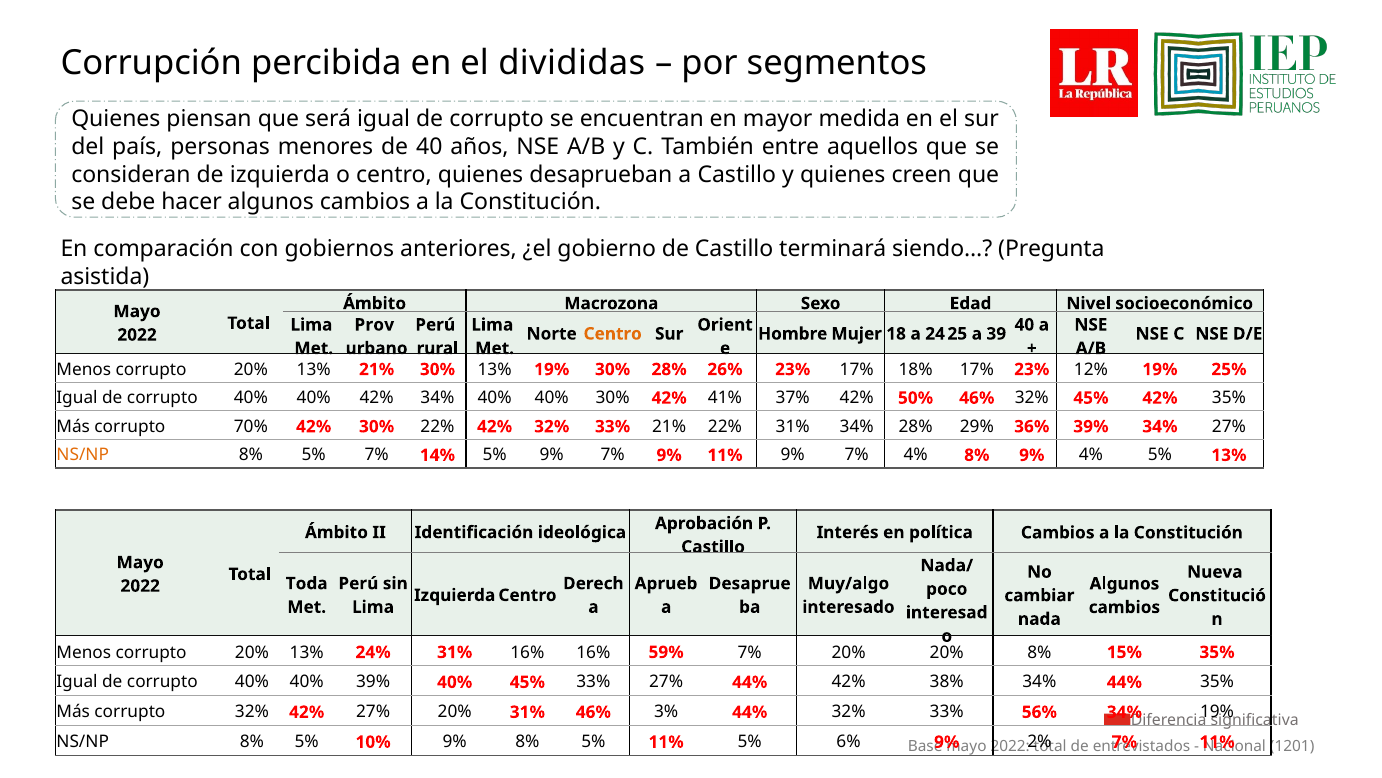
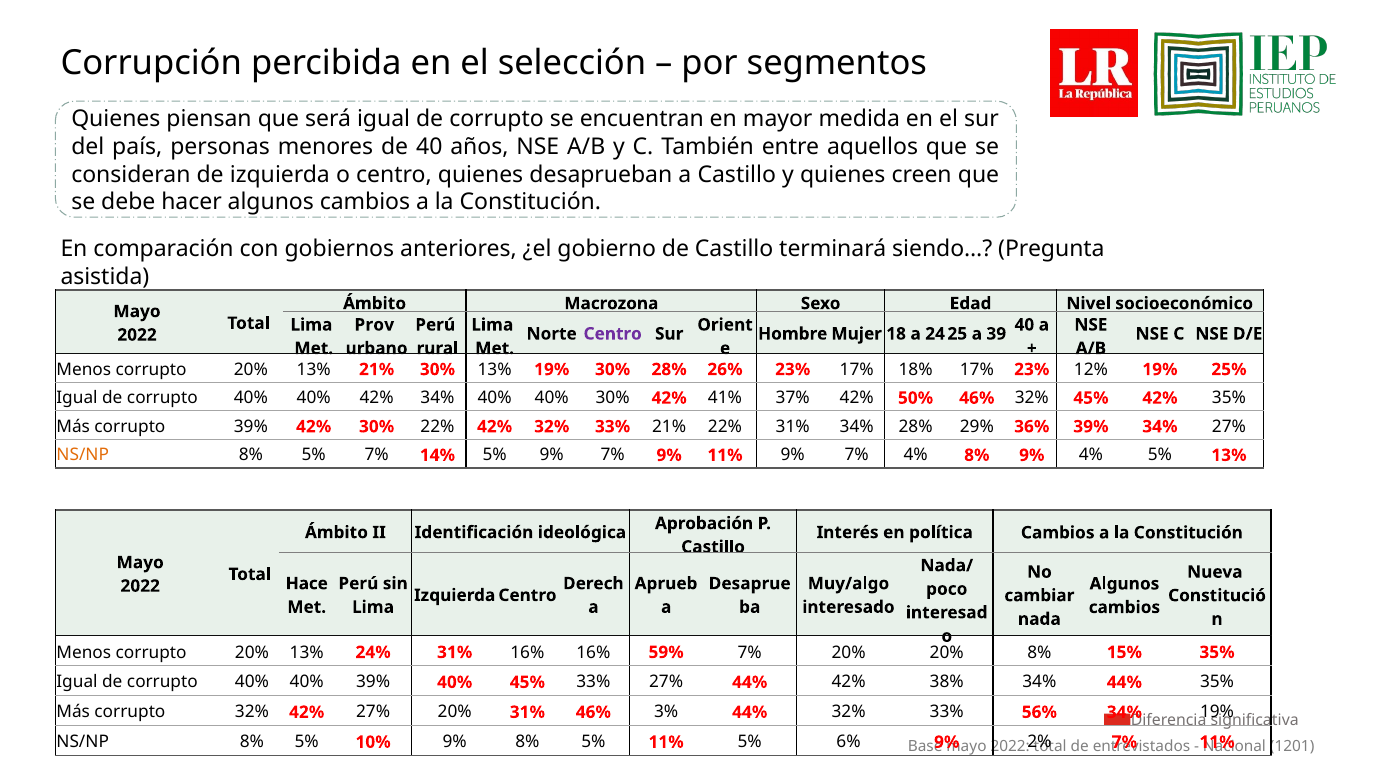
divididas: divididas -> selección
Centro at (613, 334) colour: orange -> purple
corrupto 70%: 70% -> 39%
Toda: Toda -> Hace
